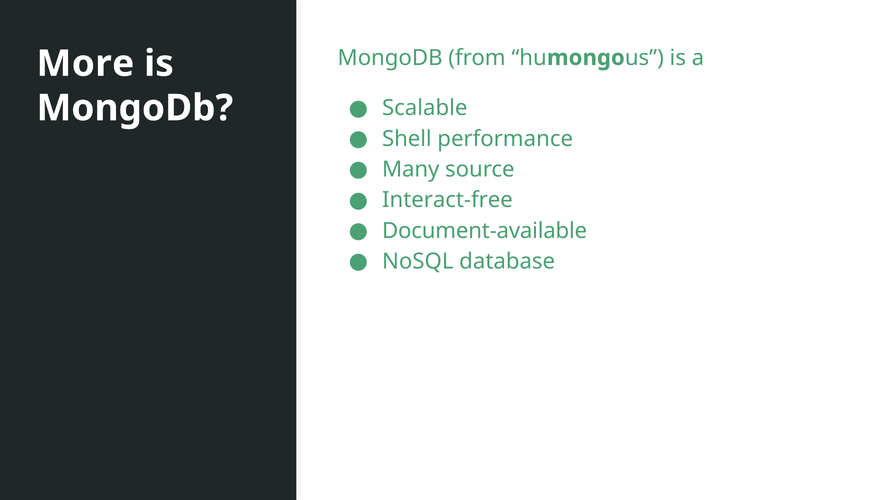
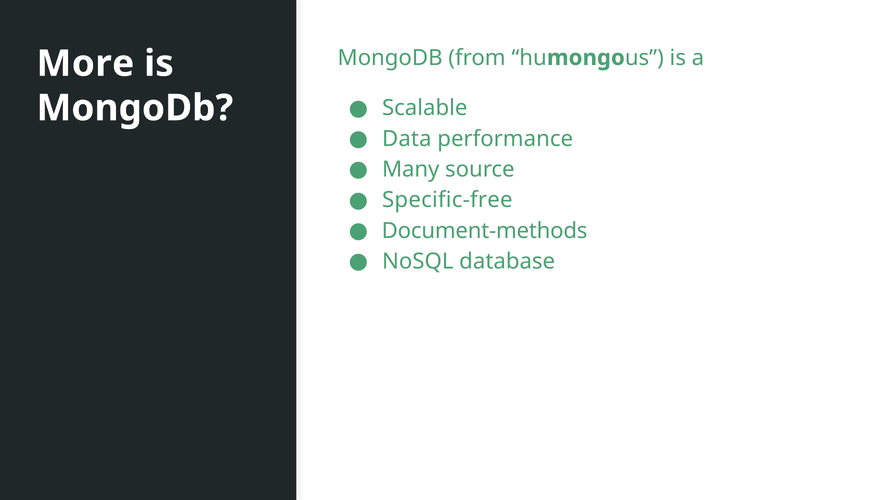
Shell: Shell -> Data
Interact-free: Interact-free -> Specific-free
Document-available: Document-available -> Document-methods
